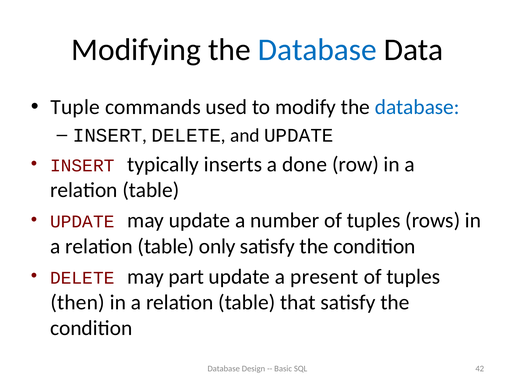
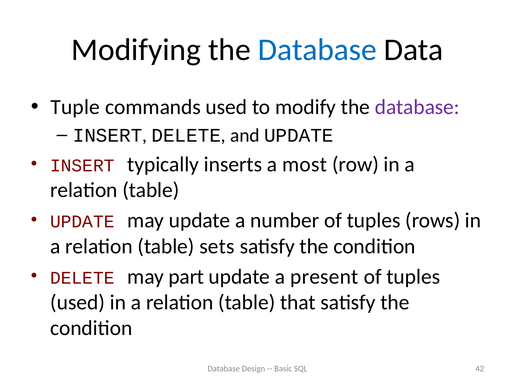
database at (417, 107) colour: blue -> purple
done: done -> most
only: only -> sets
then at (78, 303): then -> used
